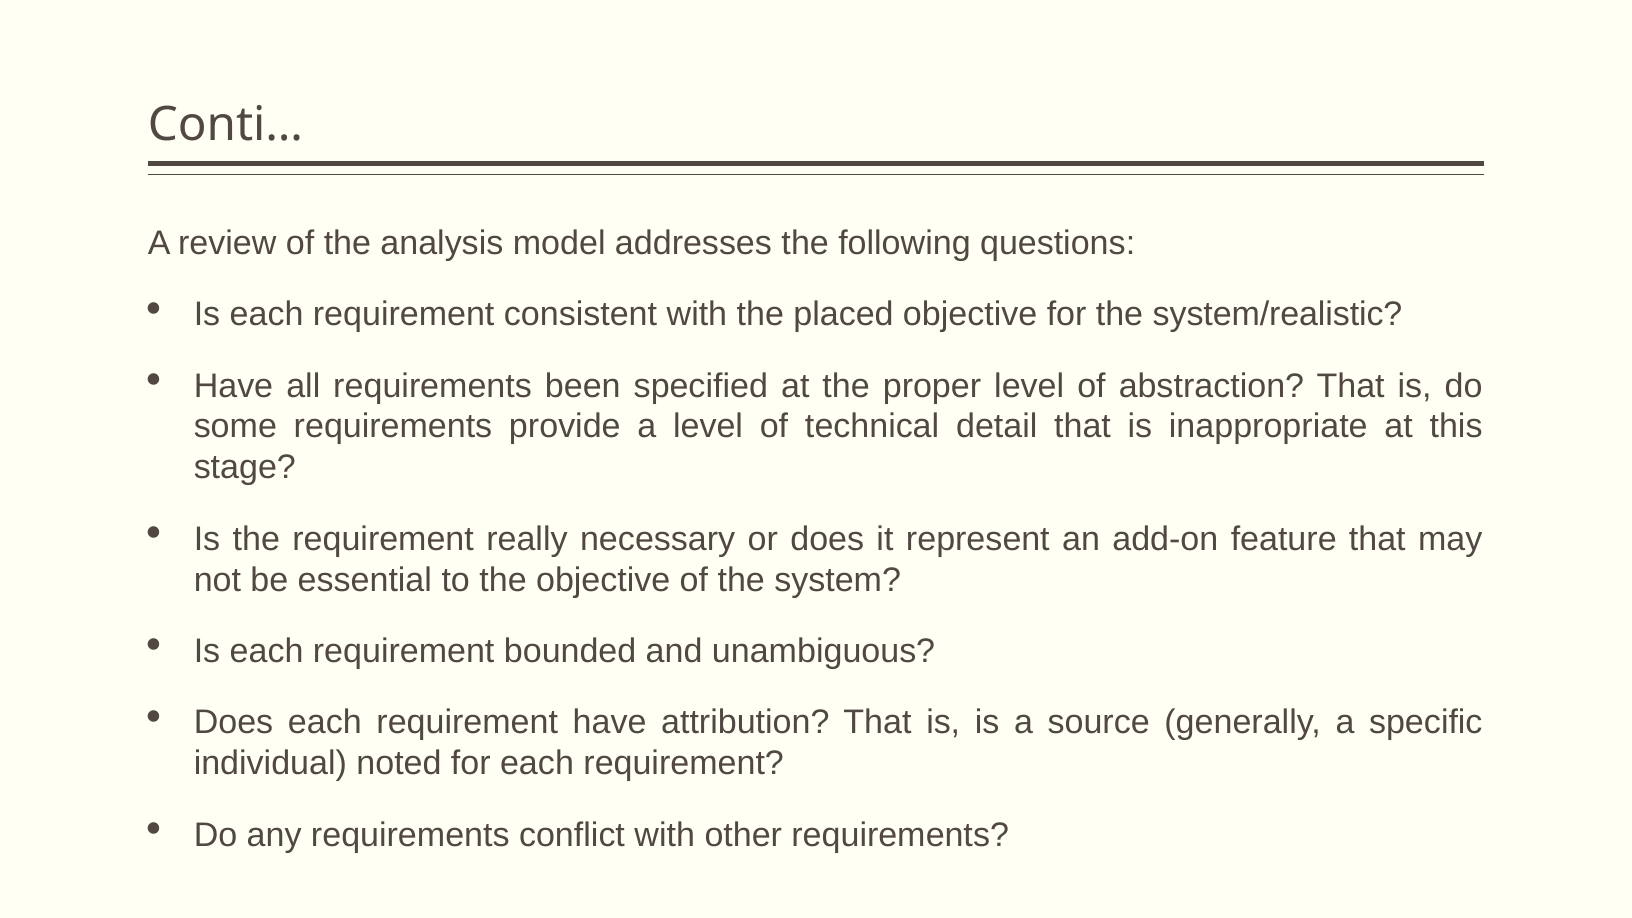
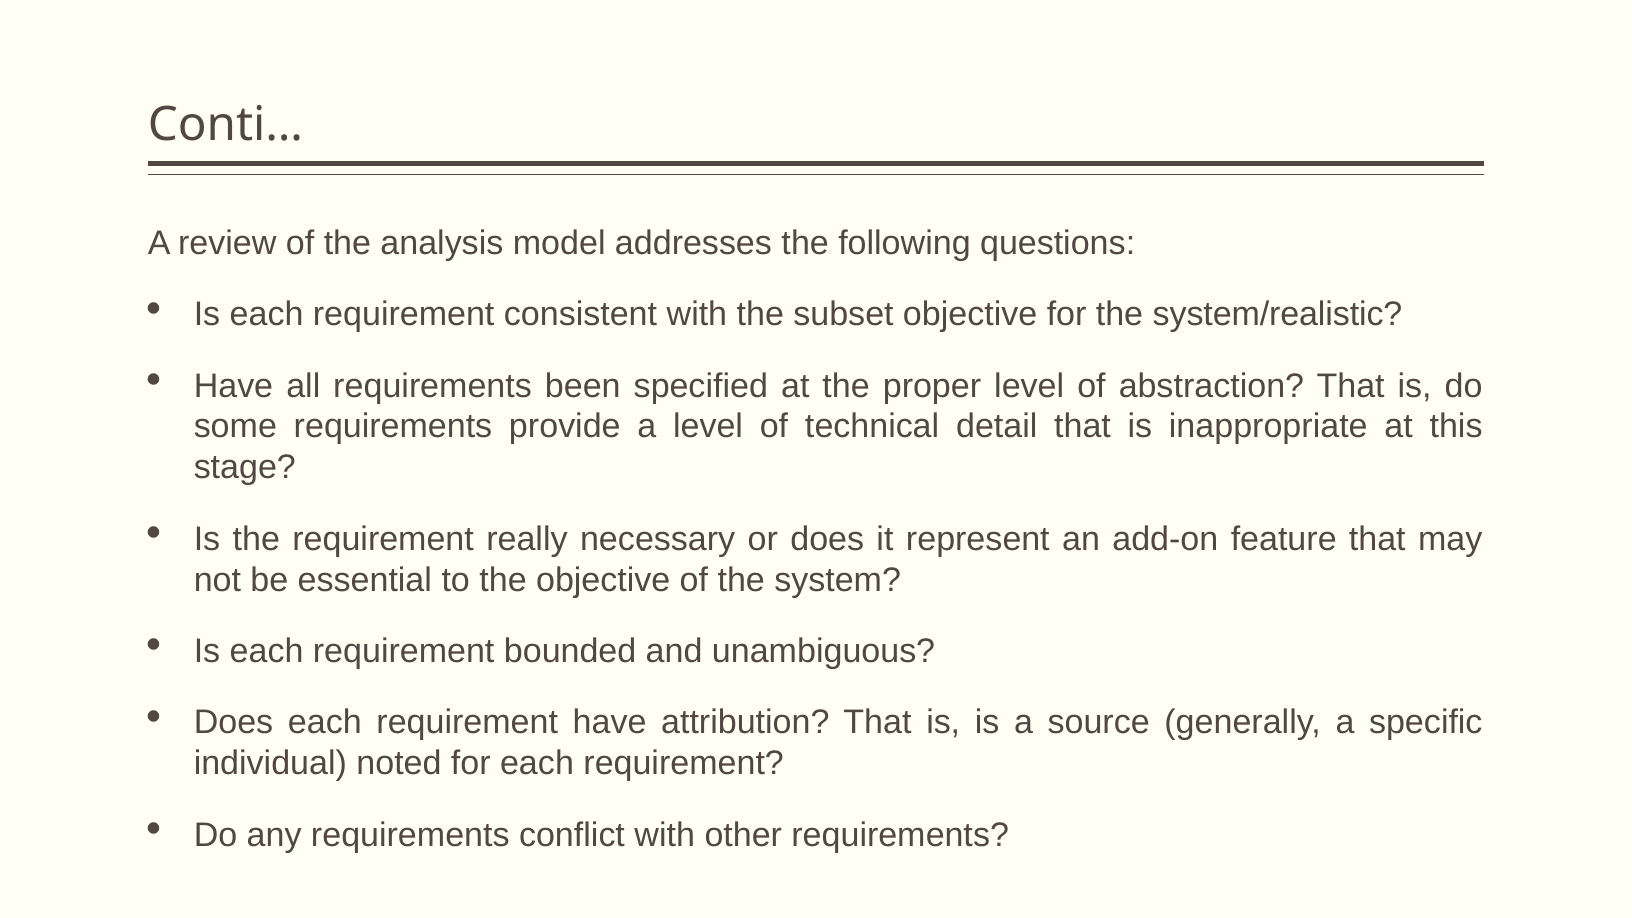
placed: placed -> subset
